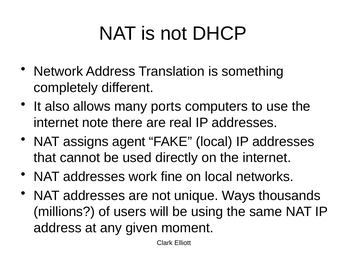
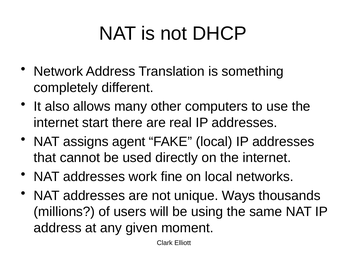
ports: ports -> other
note: note -> start
